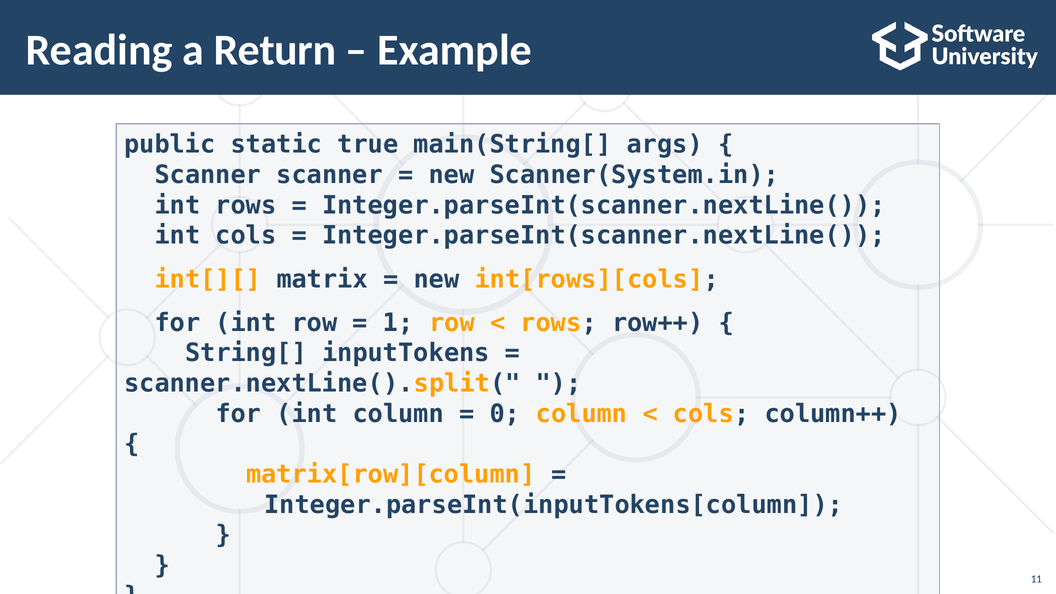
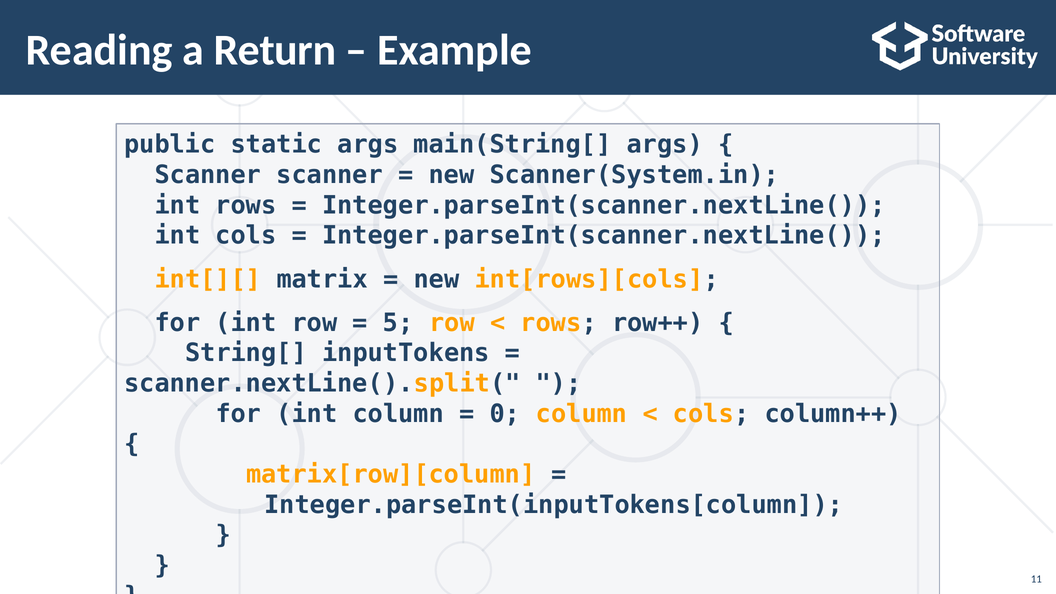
static true: true -> args
1: 1 -> 5
